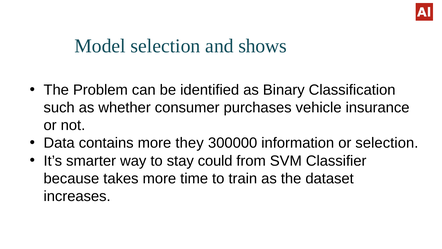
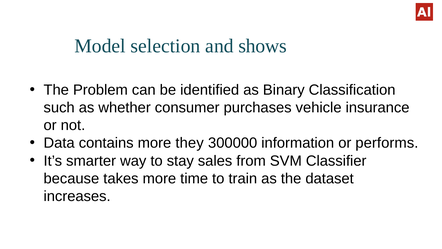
or selection: selection -> performs
could: could -> sales
